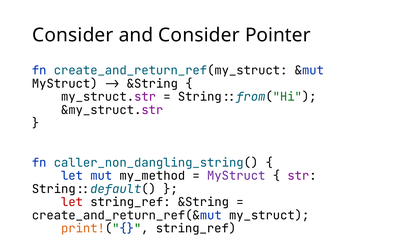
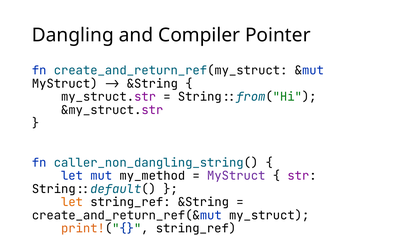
Consider at (73, 35): Consider -> Dangling
and Consider: Consider -> Compiler
let at (72, 202) colour: red -> orange
